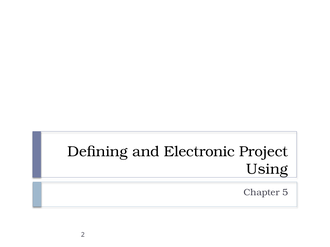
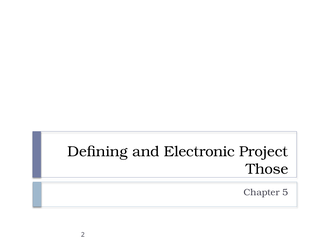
Using: Using -> Those
